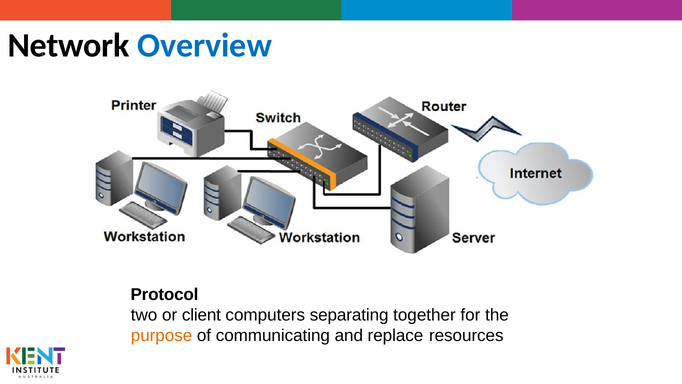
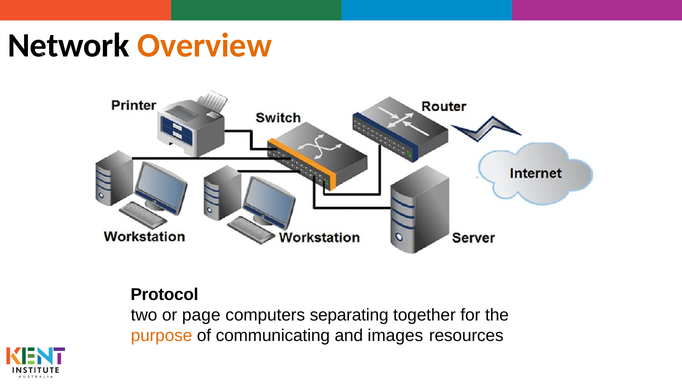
Overview colour: blue -> orange
client: client -> page
replace: replace -> images
